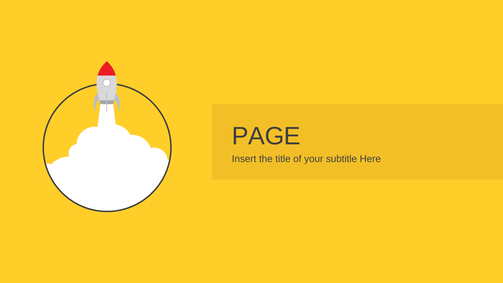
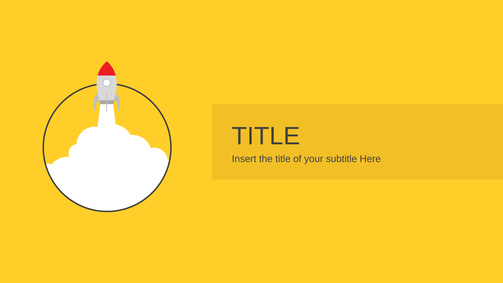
PAGE at (266, 136): PAGE -> TITLE
